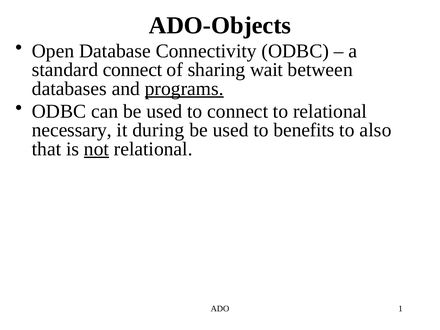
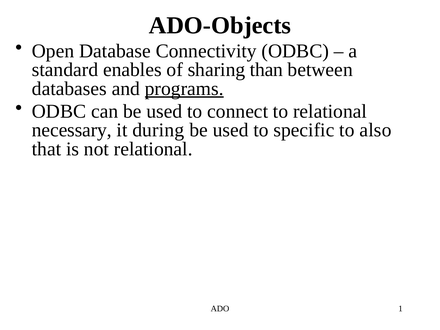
standard connect: connect -> enables
wait: wait -> than
benefits: benefits -> specific
not underline: present -> none
